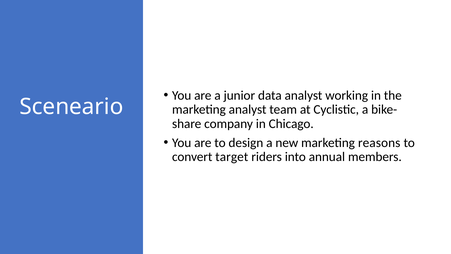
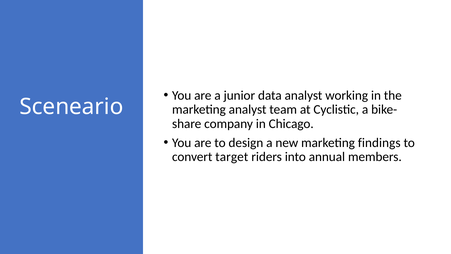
reasons: reasons -> findings
